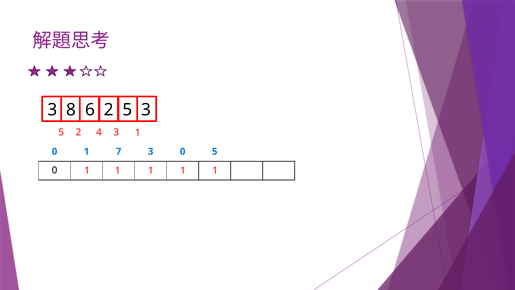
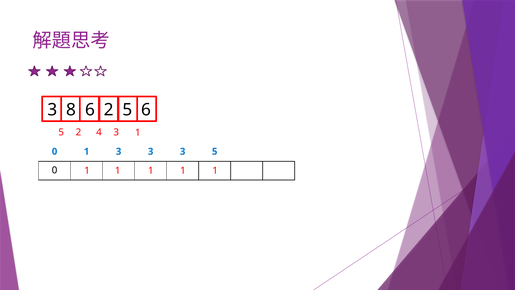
3 at (146, 110): 3 -> 6
0 1 7: 7 -> 3
0 at (183, 151): 0 -> 3
